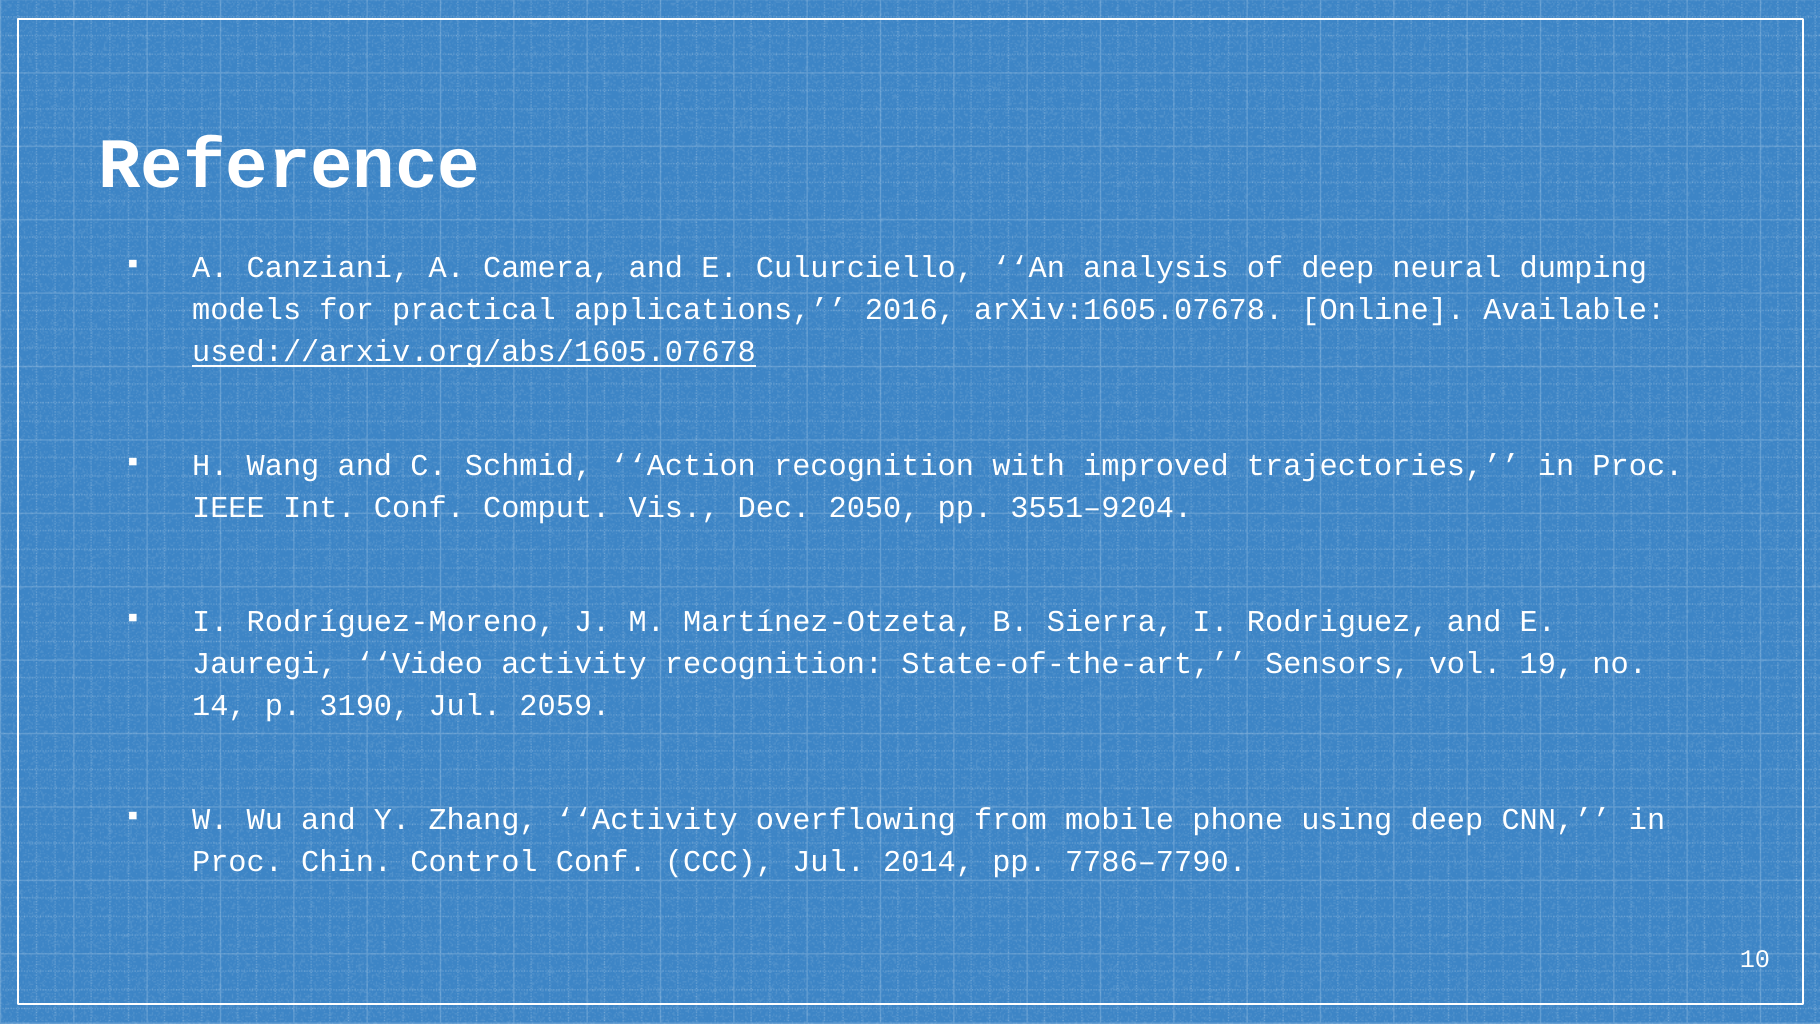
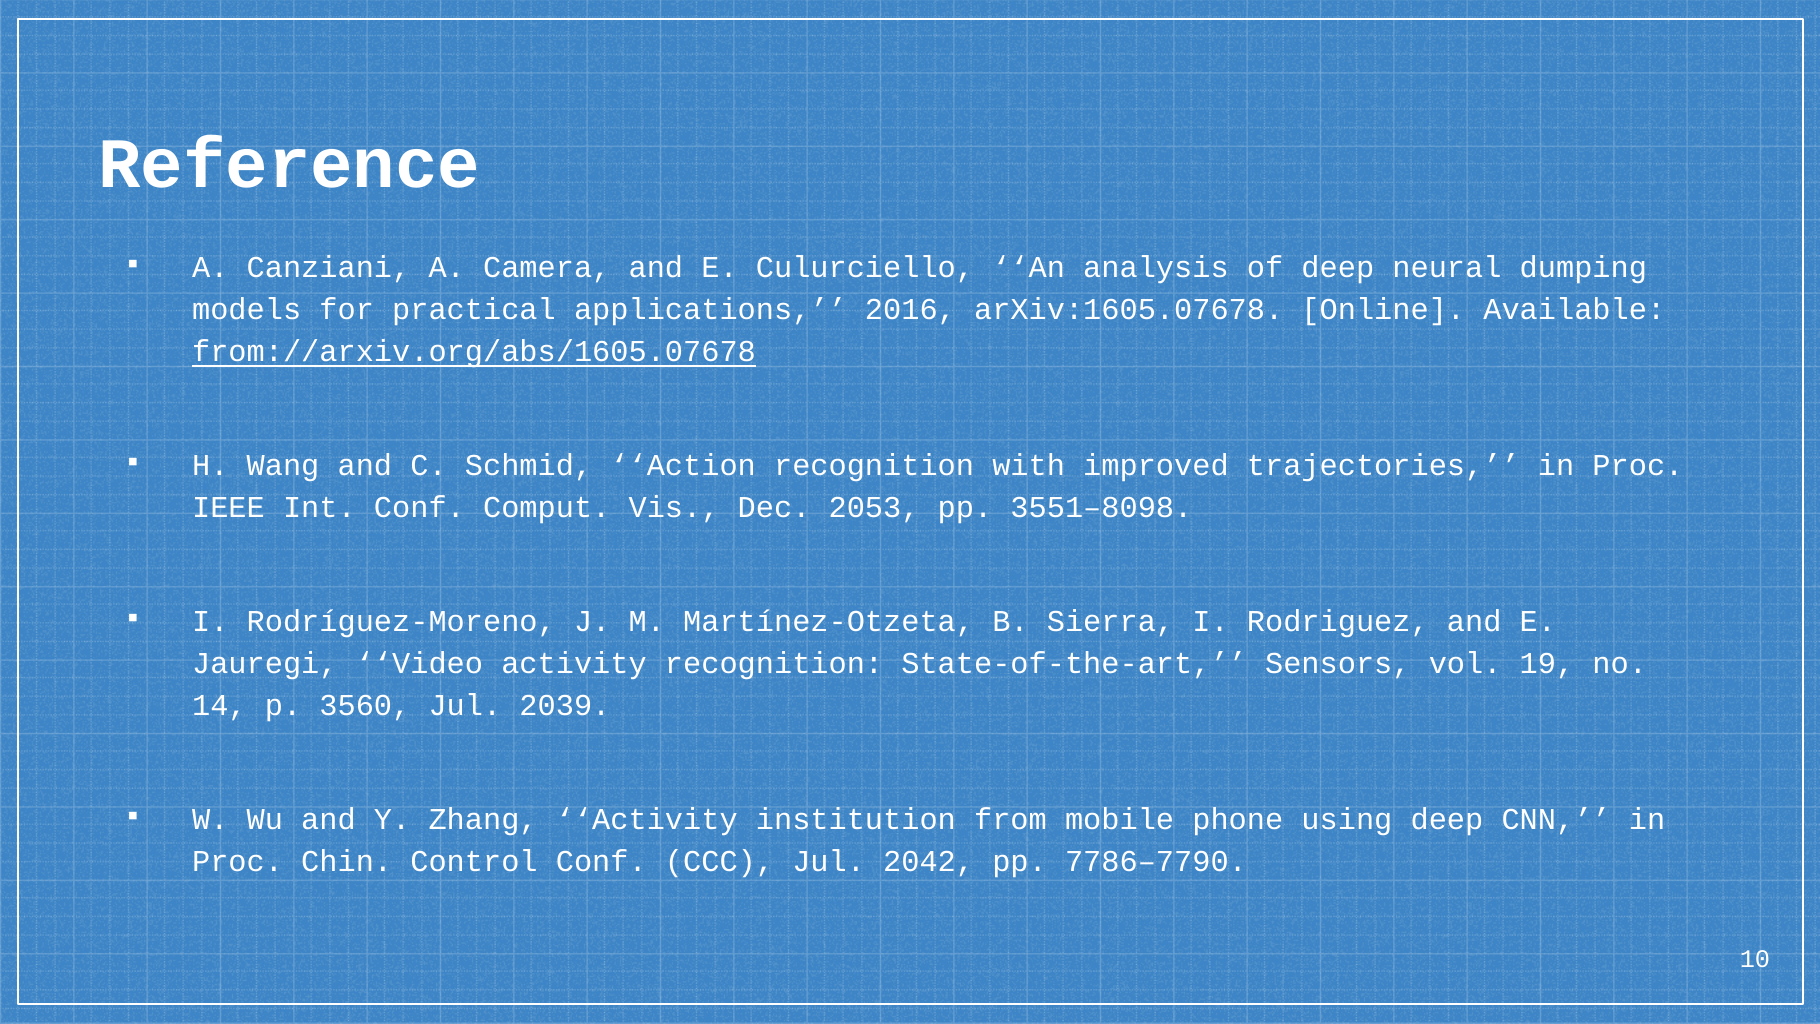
used://arxiv.org/abs/1605.07678: used://arxiv.org/abs/1605.07678 -> from://arxiv.org/abs/1605.07678
2050: 2050 -> 2053
3551–9204: 3551–9204 -> 3551–8098
3190: 3190 -> 3560
2059: 2059 -> 2039
overflowing: overflowing -> institution
2014: 2014 -> 2042
